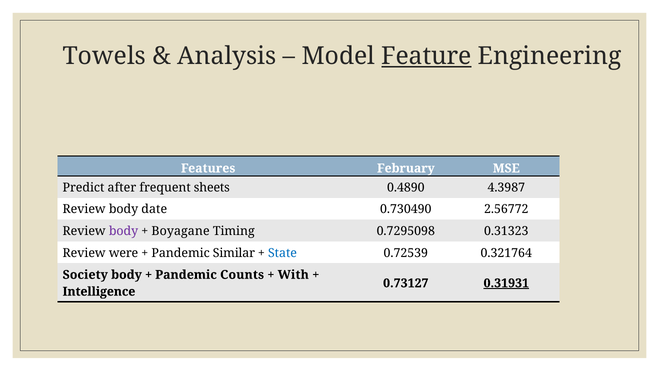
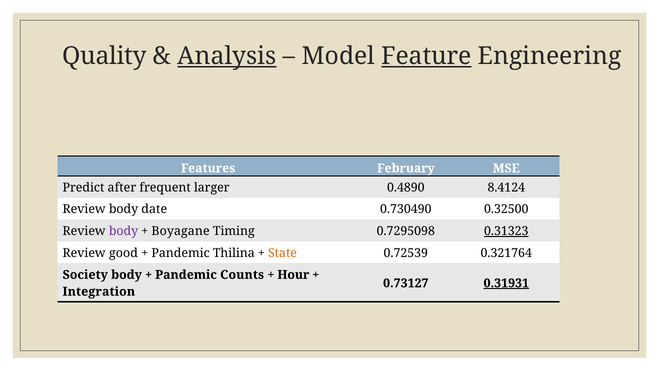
Towels: Towels -> Quality
Analysis underline: none -> present
sheets: sheets -> larger
4.3987: 4.3987 -> 8.4124
2.56772: 2.56772 -> 0.32500
0.31323 underline: none -> present
were: were -> good
Similar: Similar -> Thilina
State colour: blue -> orange
With: With -> Hour
Intelligence: Intelligence -> Integration
